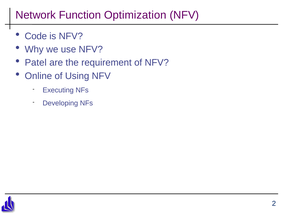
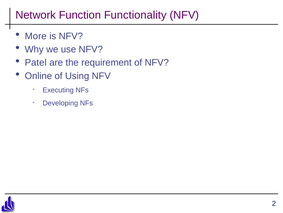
Optimization: Optimization -> Functionality
Code: Code -> More
